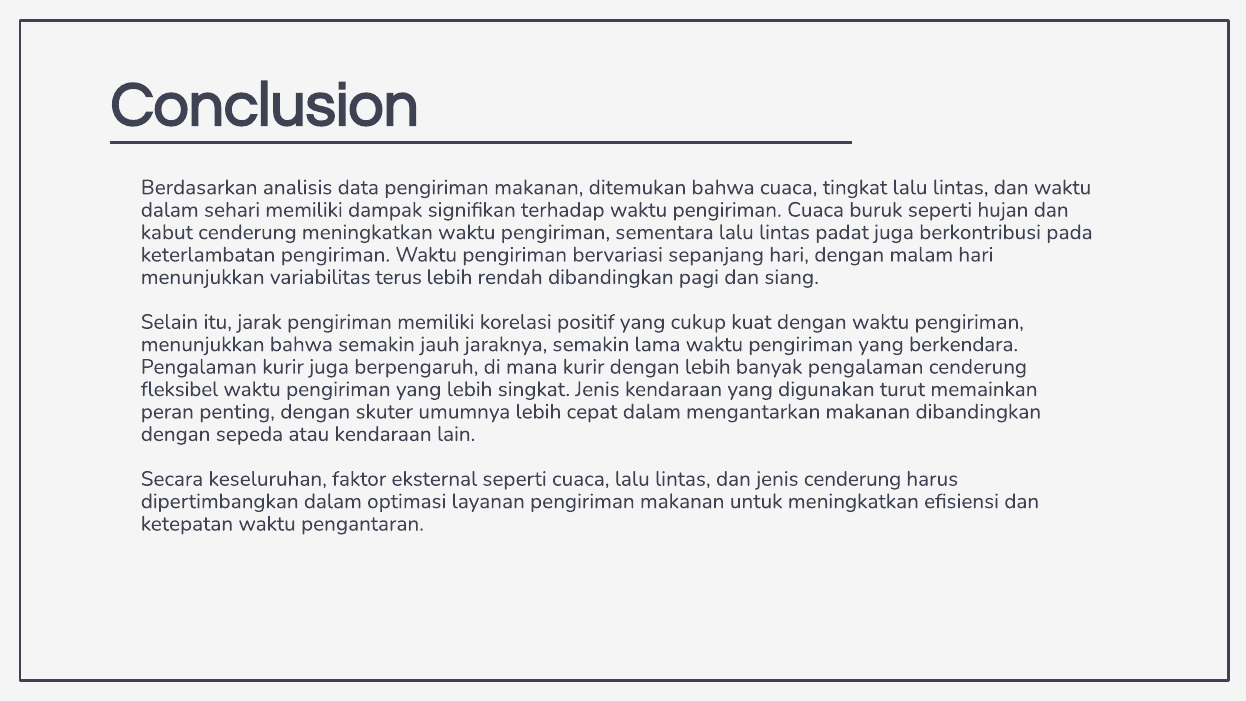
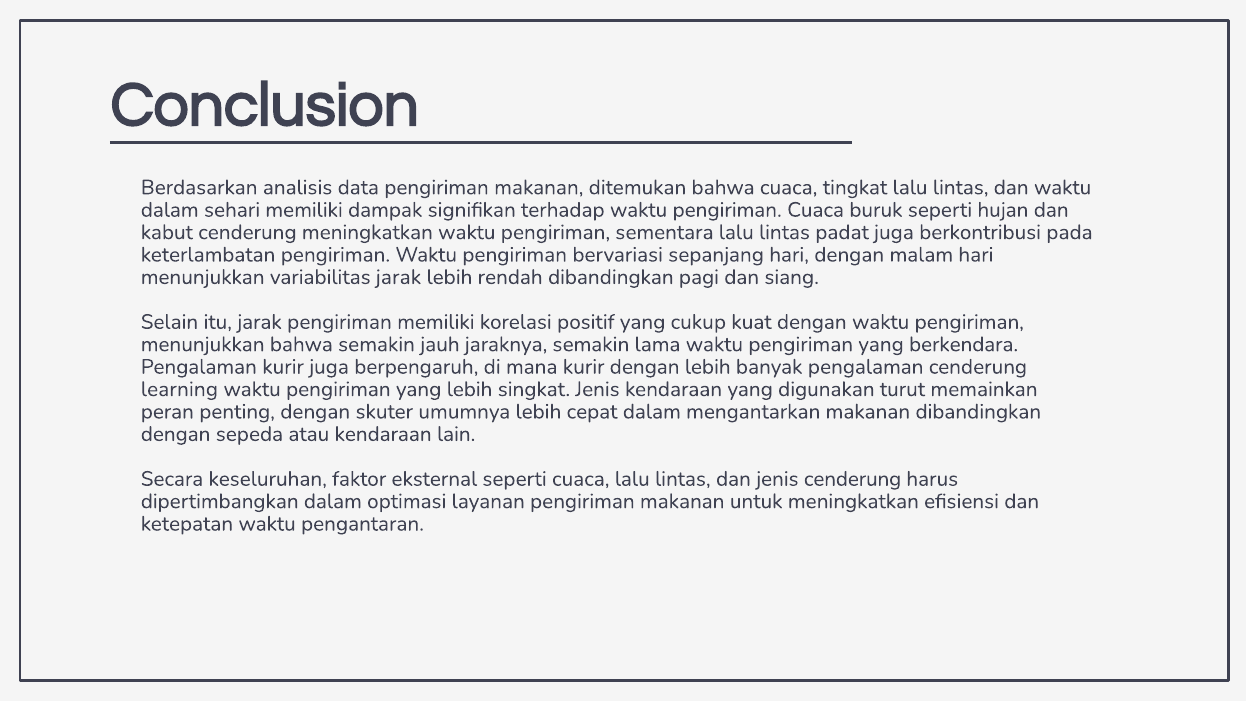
variabilitas terus: terus -> jarak
fleksibel: fleksibel -> learning
